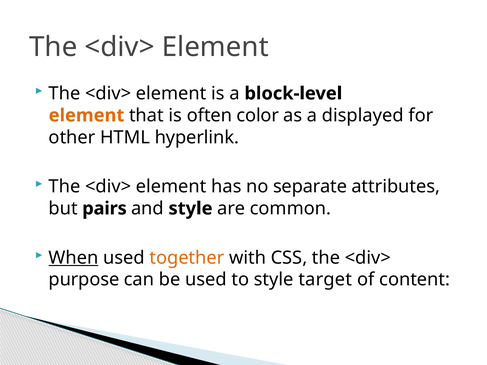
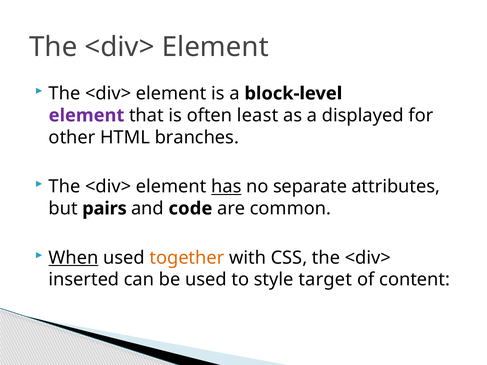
element at (86, 115) colour: orange -> purple
color: color -> least
hyperlink: hyperlink -> branches
has underline: none -> present
and style: style -> code
purpose: purpose -> inserted
